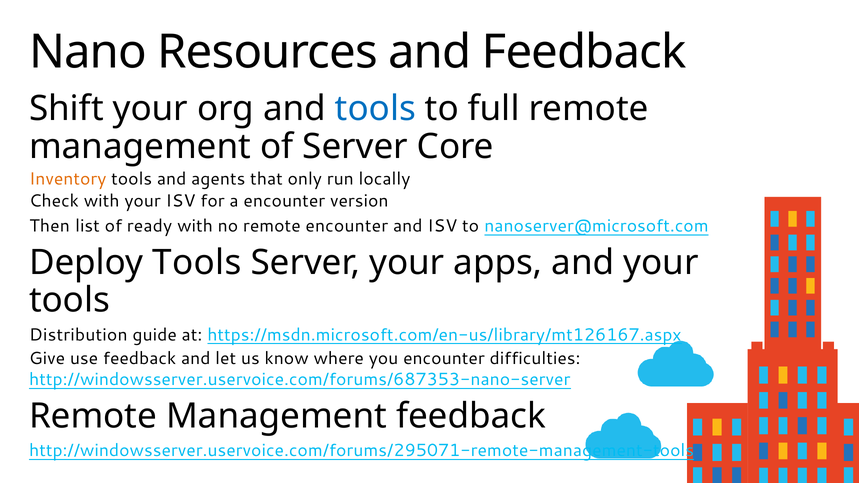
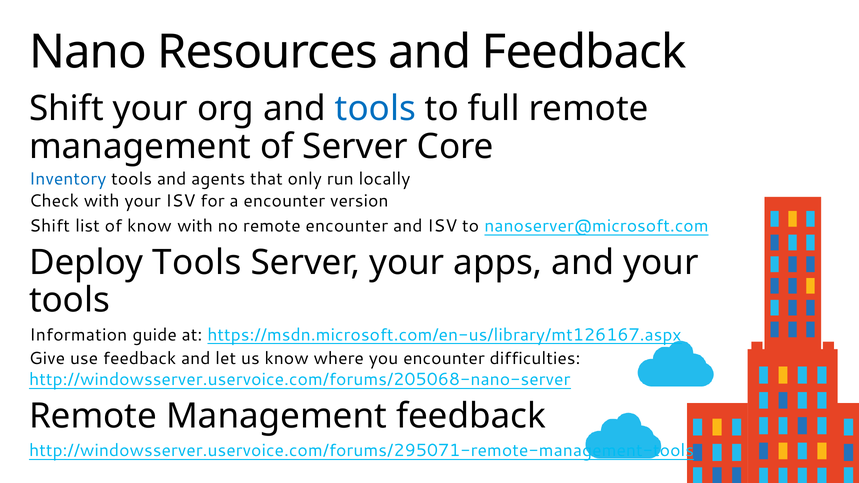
Inventory colour: orange -> blue
Then at (50, 226): Then -> Shift
of ready: ready -> know
Distribution: Distribution -> Information
http://windowsserver.uservoice.com/forums/687353-nano-server: http://windowsserver.uservoice.com/forums/687353-nano-server -> http://windowsserver.uservoice.com/forums/205068-nano-server
